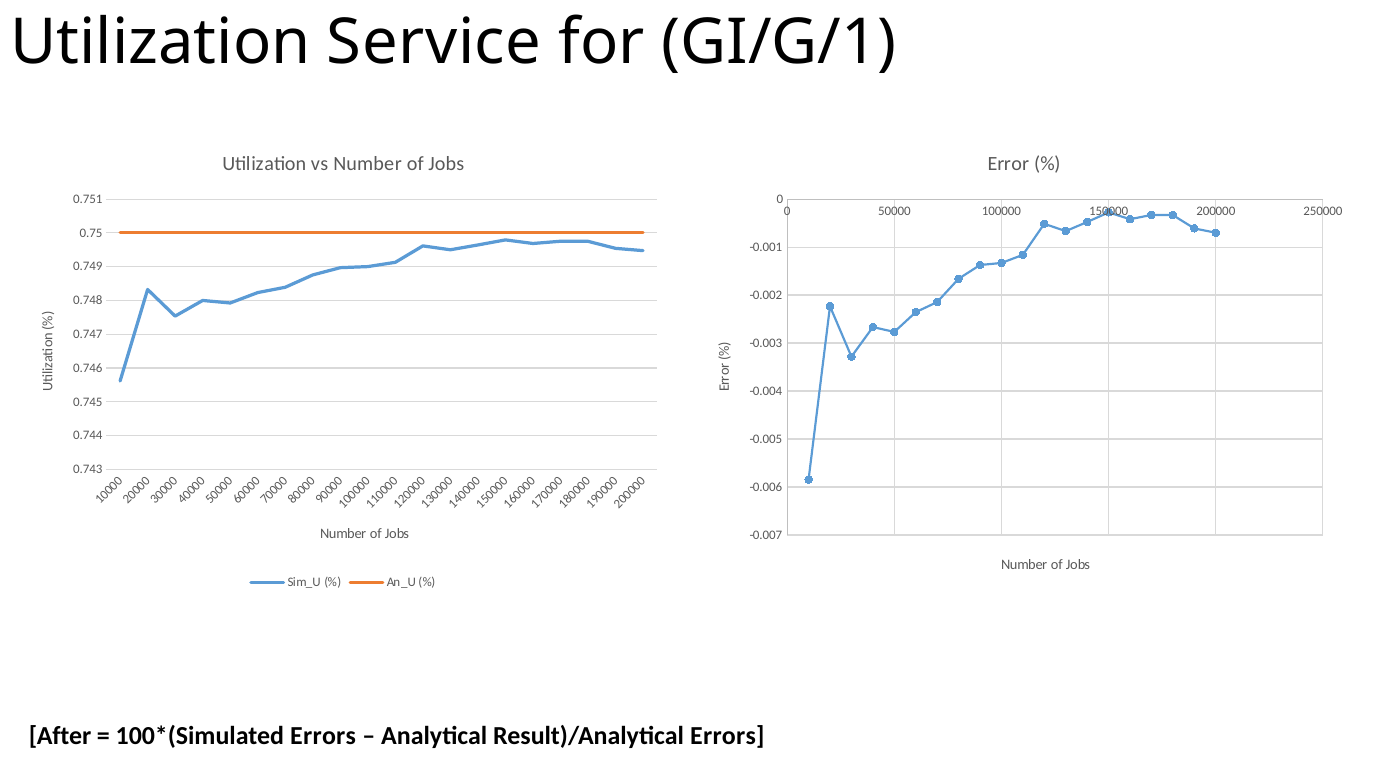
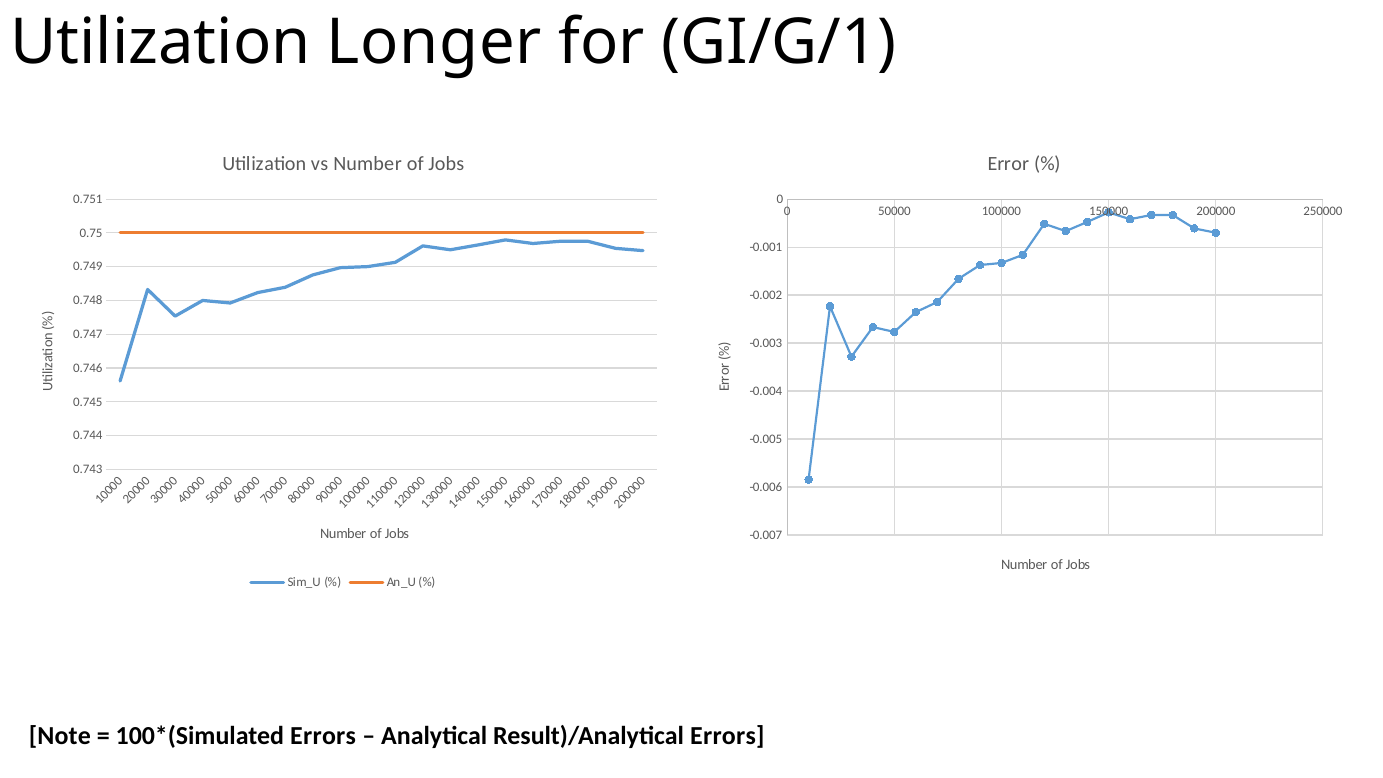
Service: Service -> Longer
After: After -> Note
